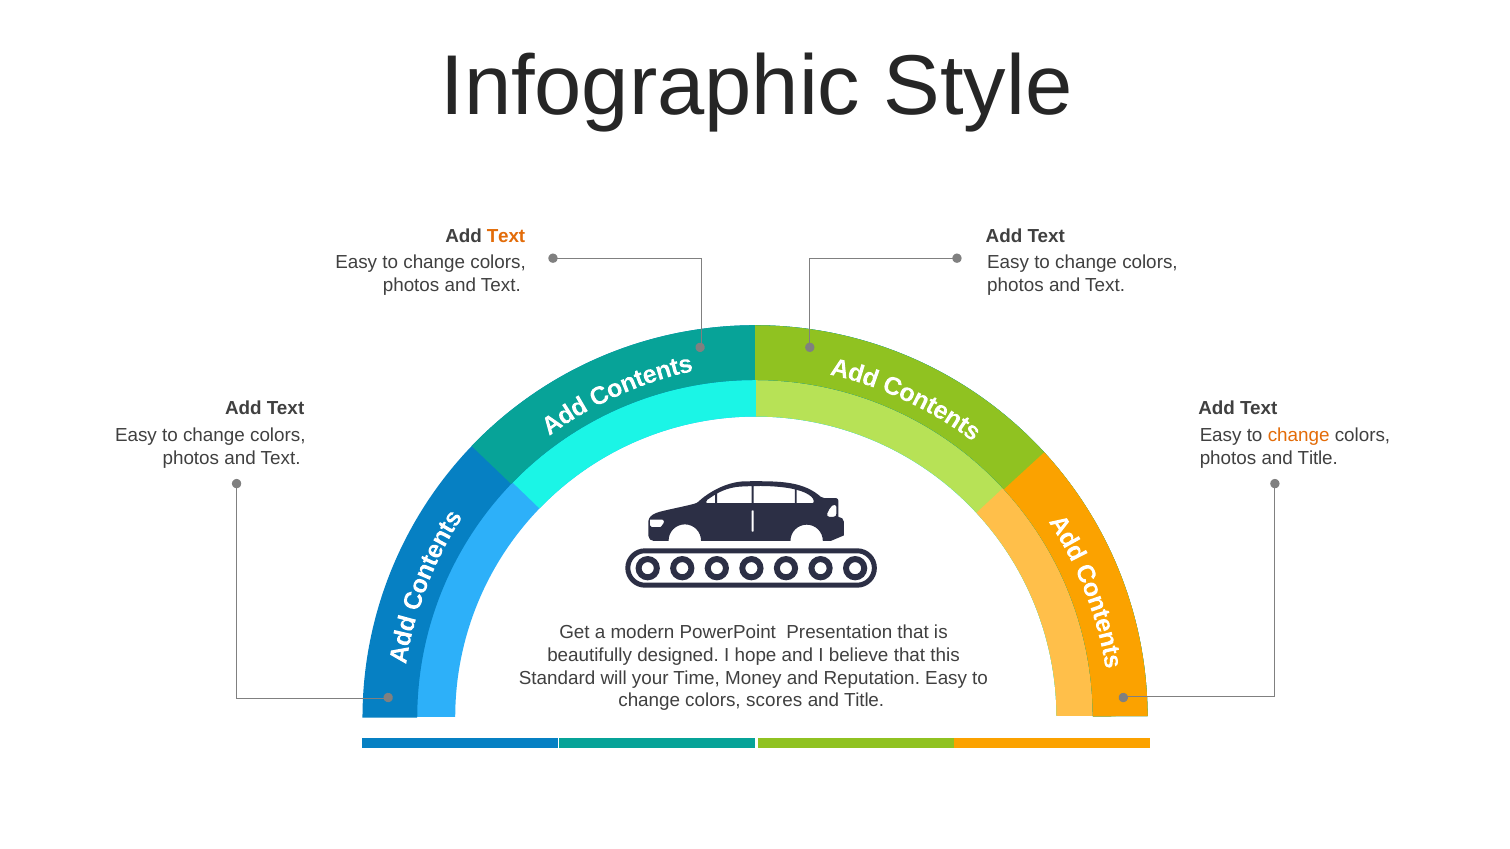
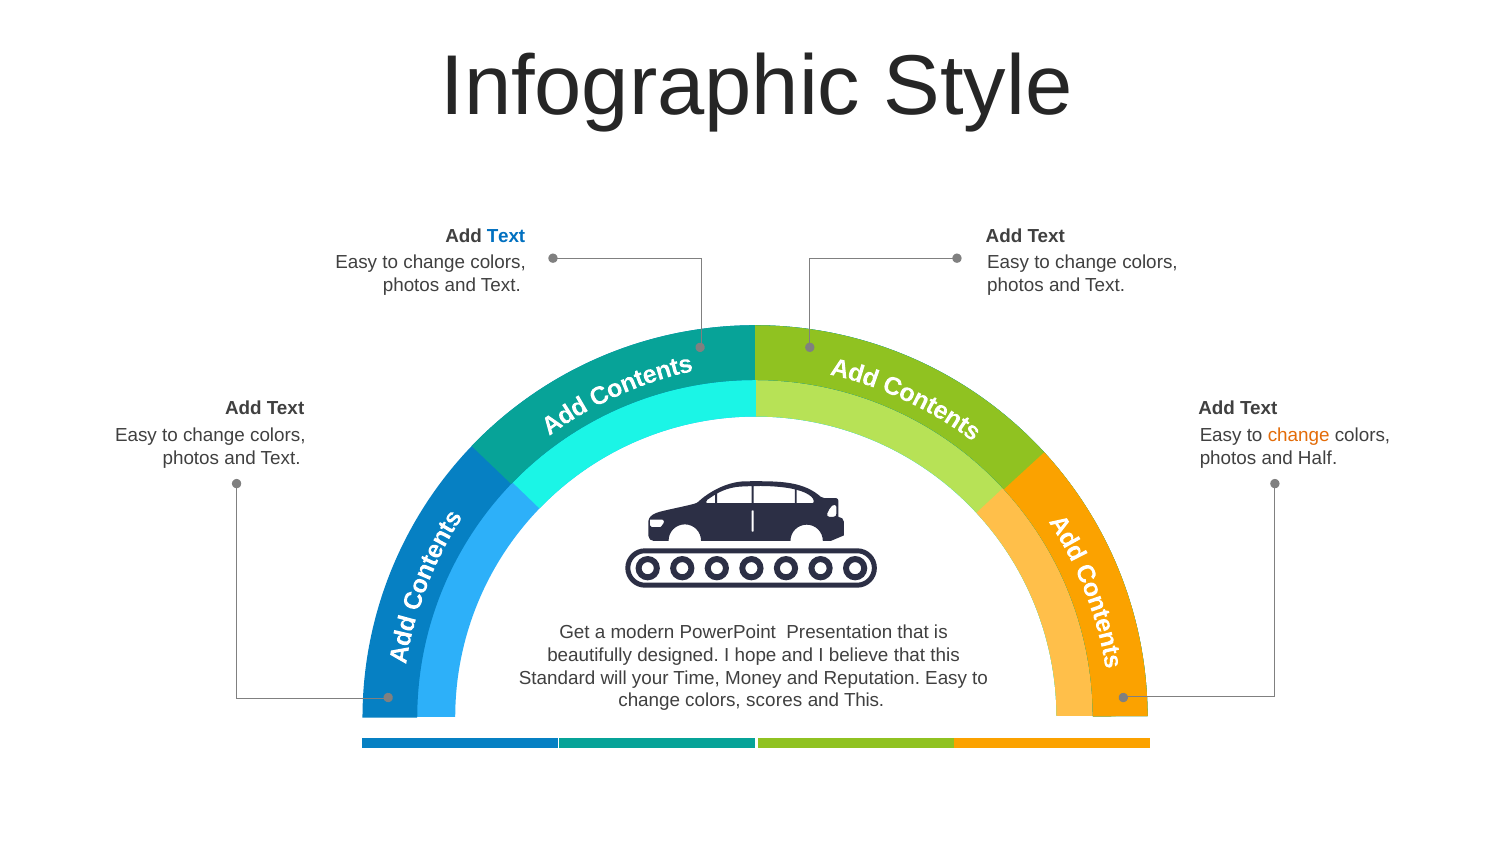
Text at (506, 236) colour: orange -> blue
photos and Title: Title -> Half
Title at (864, 701): Title -> This
